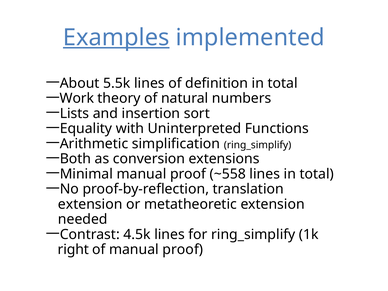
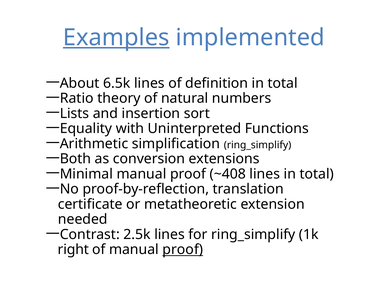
5.5k: 5.5k -> 6.5k
Work: Work -> Ratio
~558: ~558 -> ~408
extension at (90, 204): extension -> certificate
4.5k: 4.5k -> 2.5k
proof at (183, 250) underline: none -> present
